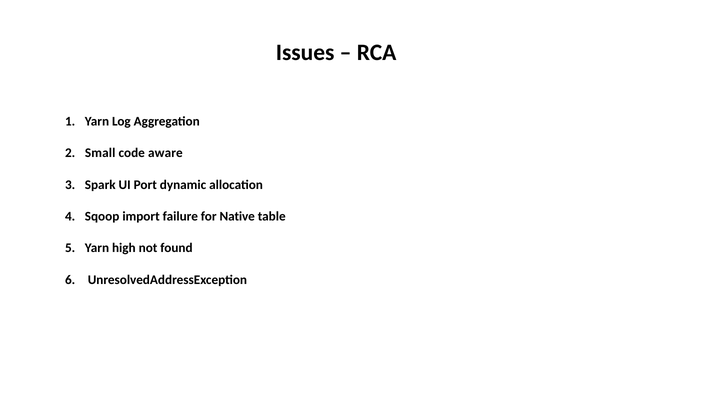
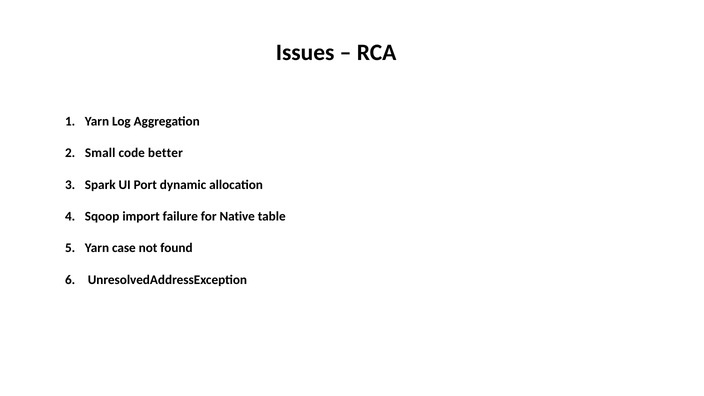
aware: aware -> better
high: high -> case
